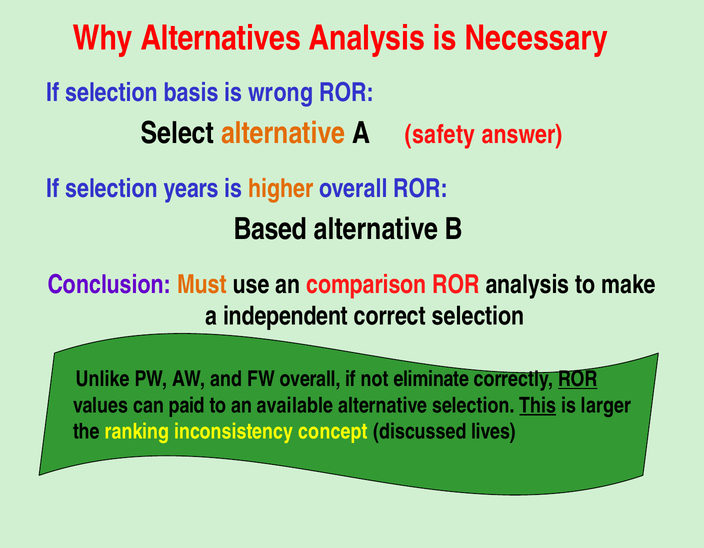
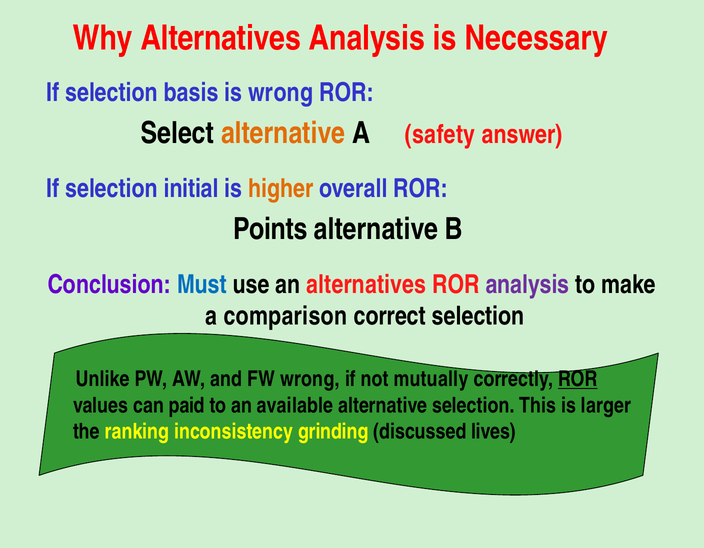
years: years -> initial
Based: Based -> Points
Must colour: orange -> blue
an comparison: comparison -> alternatives
analysis at (527, 284) colour: black -> purple
independent: independent -> comparison
FW overall: overall -> wrong
eliminate: eliminate -> mutually
This underline: present -> none
concept: concept -> grinding
